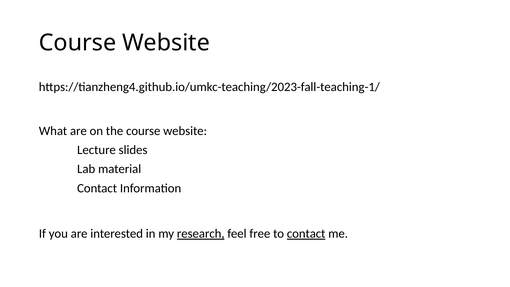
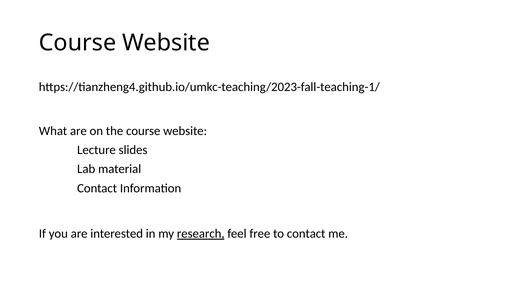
contact at (306, 234) underline: present -> none
